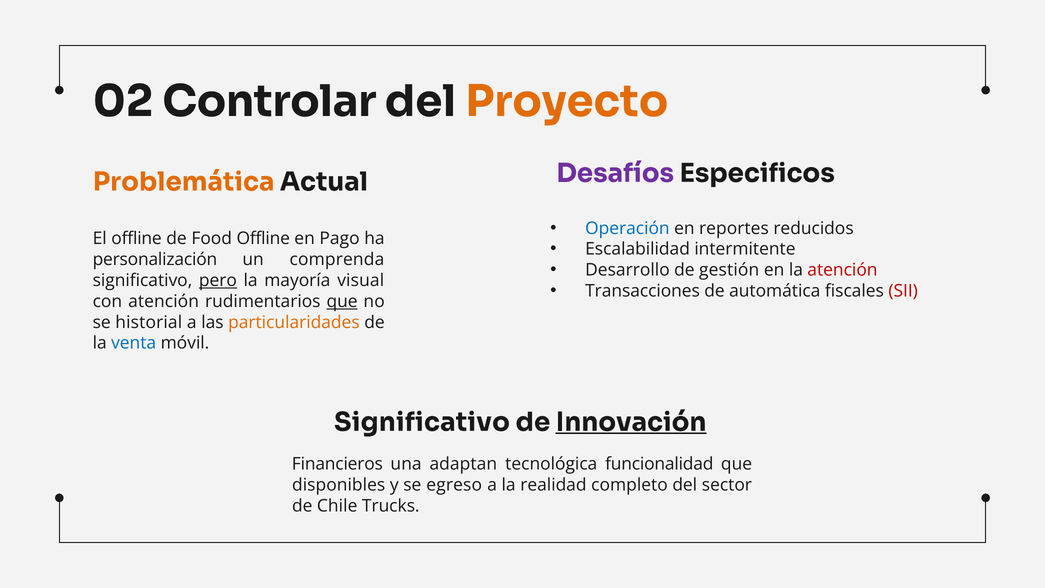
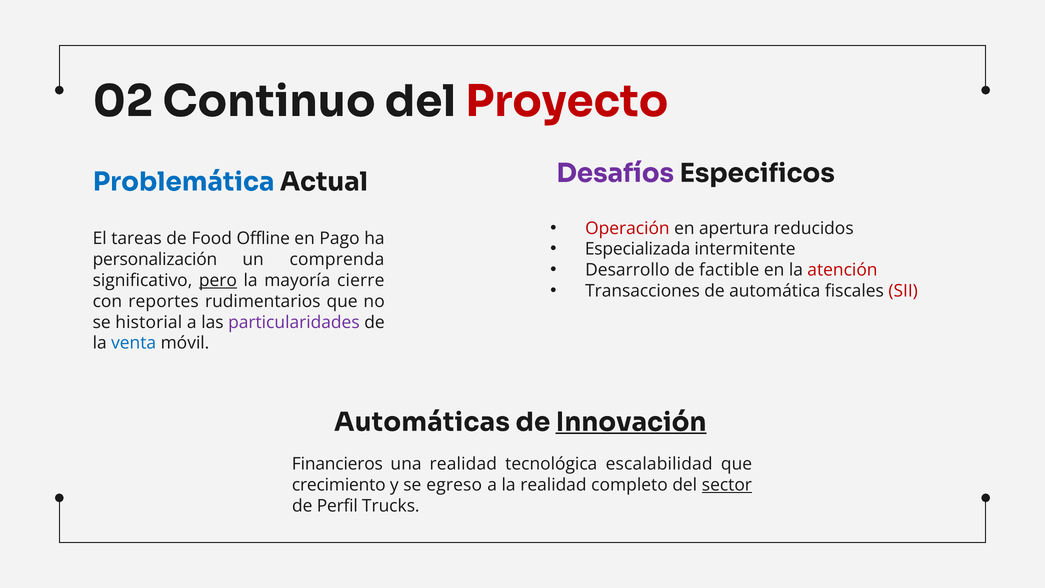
Controlar: Controlar -> Continuo
Proyecto colour: orange -> red
Problemática colour: orange -> blue
Operación colour: blue -> red
reportes: reportes -> apertura
El offline: offline -> tareas
Escalabilidad: Escalabilidad -> Especializada
gestión: gestión -> factible
visual: visual -> cierre
con atención: atención -> reportes
que at (342, 301) underline: present -> none
particularidades colour: orange -> purple
Significativo at (422, 422): Significativo -> Automáticas
una adaptan: adaptan -> realidad
funcionalidad: funcionalidad -> escalabilidad
disponibles: disponibles -> crecimiento
sector underline: none -> present
Chile: Chile -> Perfil
